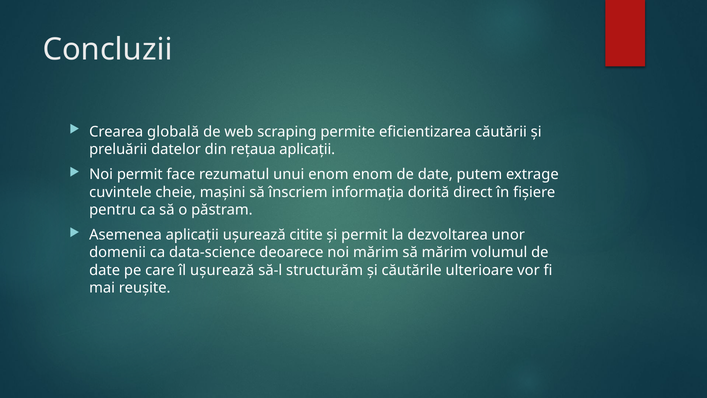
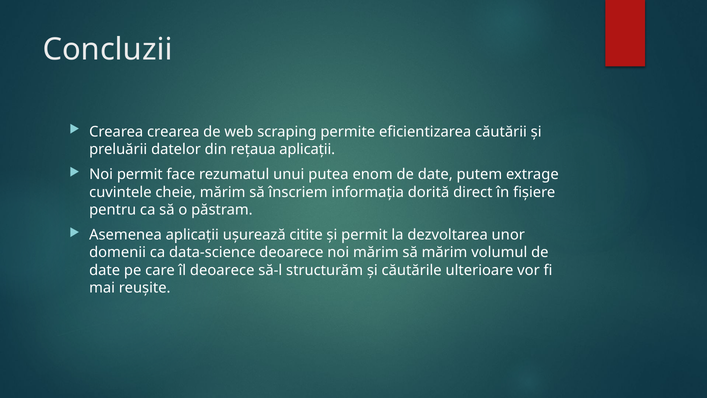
Crearea globală: globală -> crearea
unui enom: enom -> putea
cheie mașini: mașini -> mărim
îl ușurează: ușurează -> deoarece
